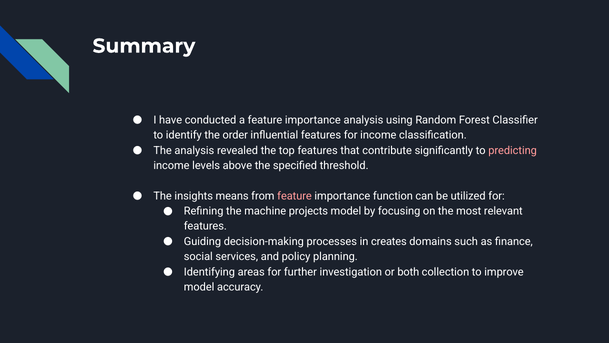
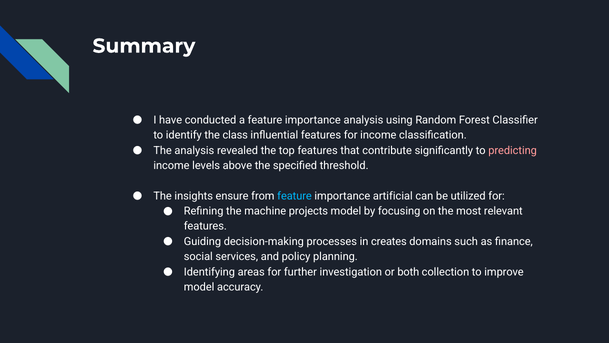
order: order -> class
means: means -> ensure
feature at (295, 196) colour: pink -> light blue
function: function -> artificial
